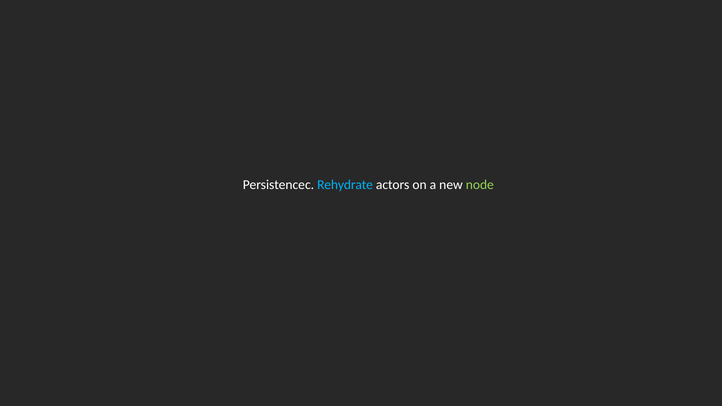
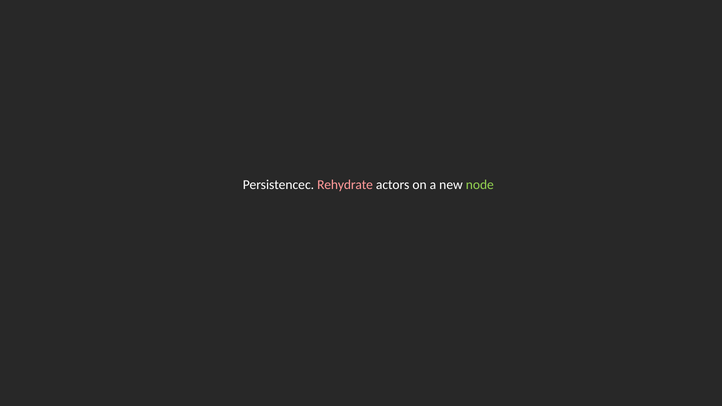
Rehydrate colour: light blue -> pink
